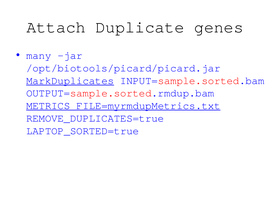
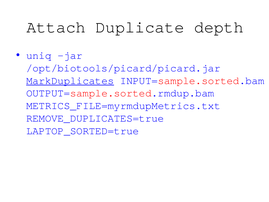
genes: genes -> depth
many: many -> uniq
METRICS_FILE=myrmdupMetrics.txt underline: present -> none
